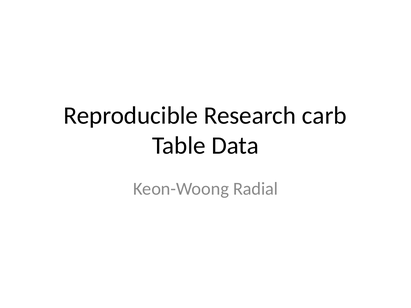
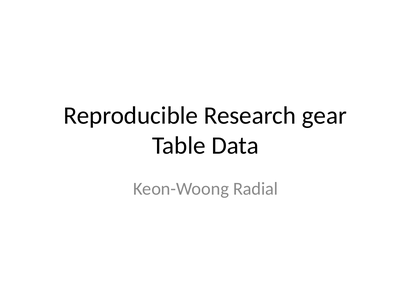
carb: carb -> gear
